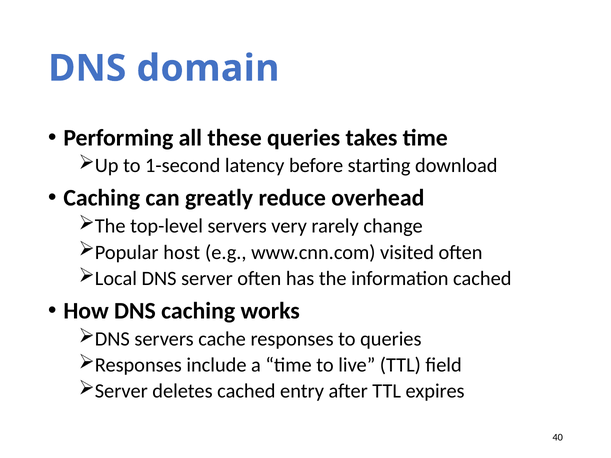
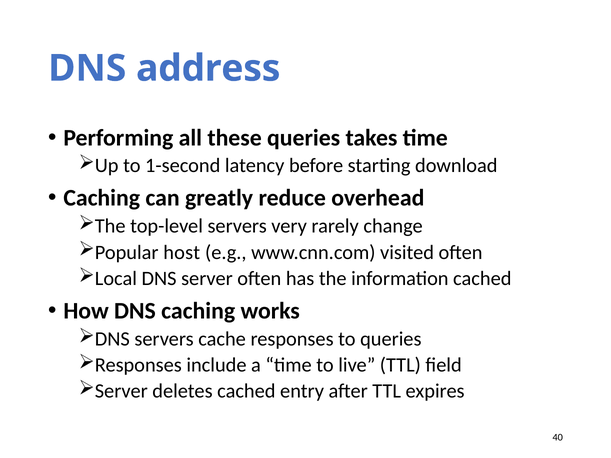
domain: domain -> address
